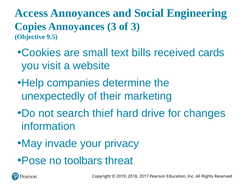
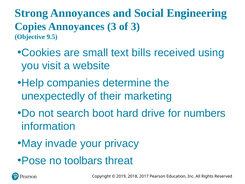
Access: Access -> Strong
cards: cards -> using
thief: thief -> boot
changes: changes -> numbers
